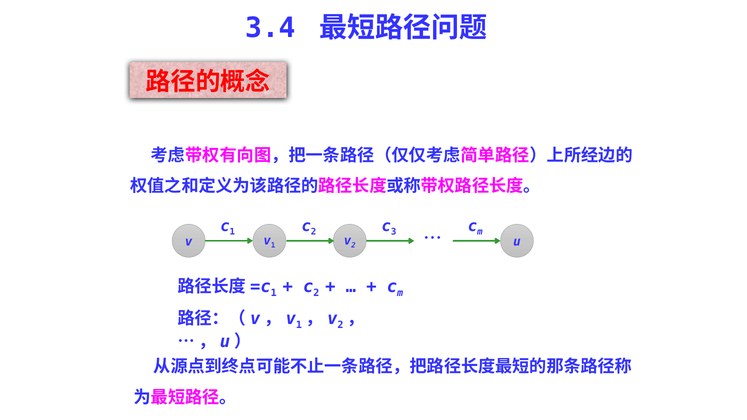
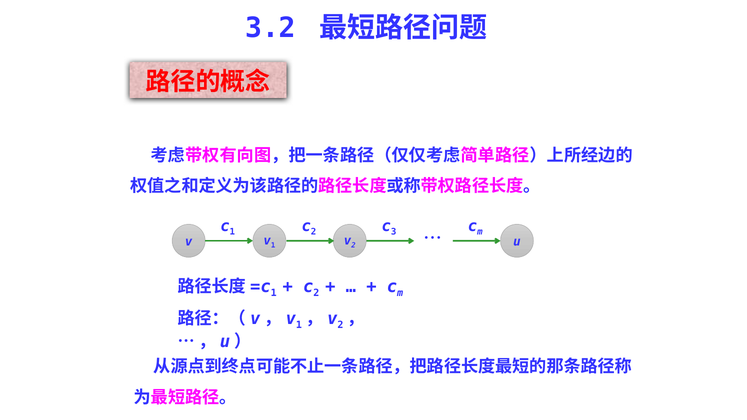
3.4: 3.4 -> 3.2
